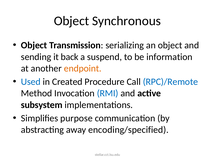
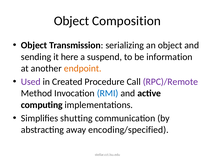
Synchronous: Synchronous -> Composition
back: back -> here
Used colour: blue -> purple
RPC)/Remote colour: blue -> purple
subsystem: subsystem -> computing
purpose: purpose -> shutting
